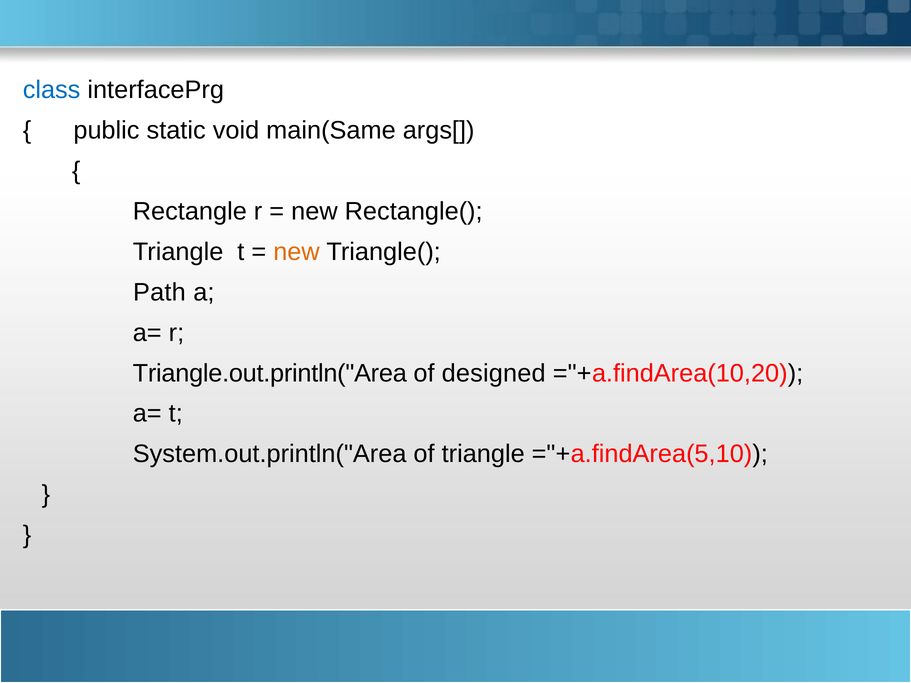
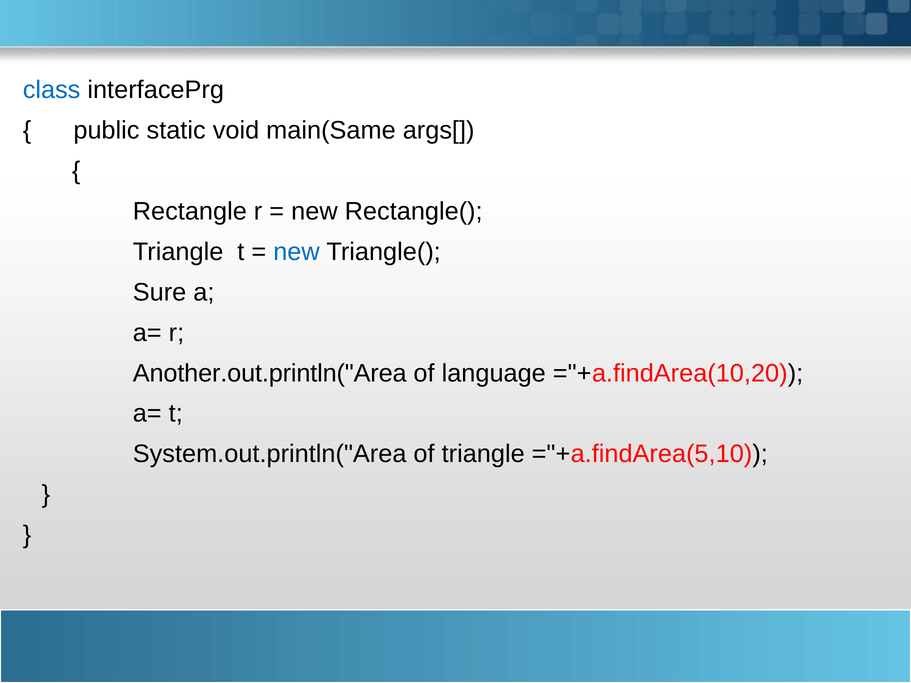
new at (297, 252) colour: orange -> blue
Path: Path -> Sure
Triangle.out.println("Area: Triangle.out.println("Area -> Another.out.println("Area
designed: designed -> language
